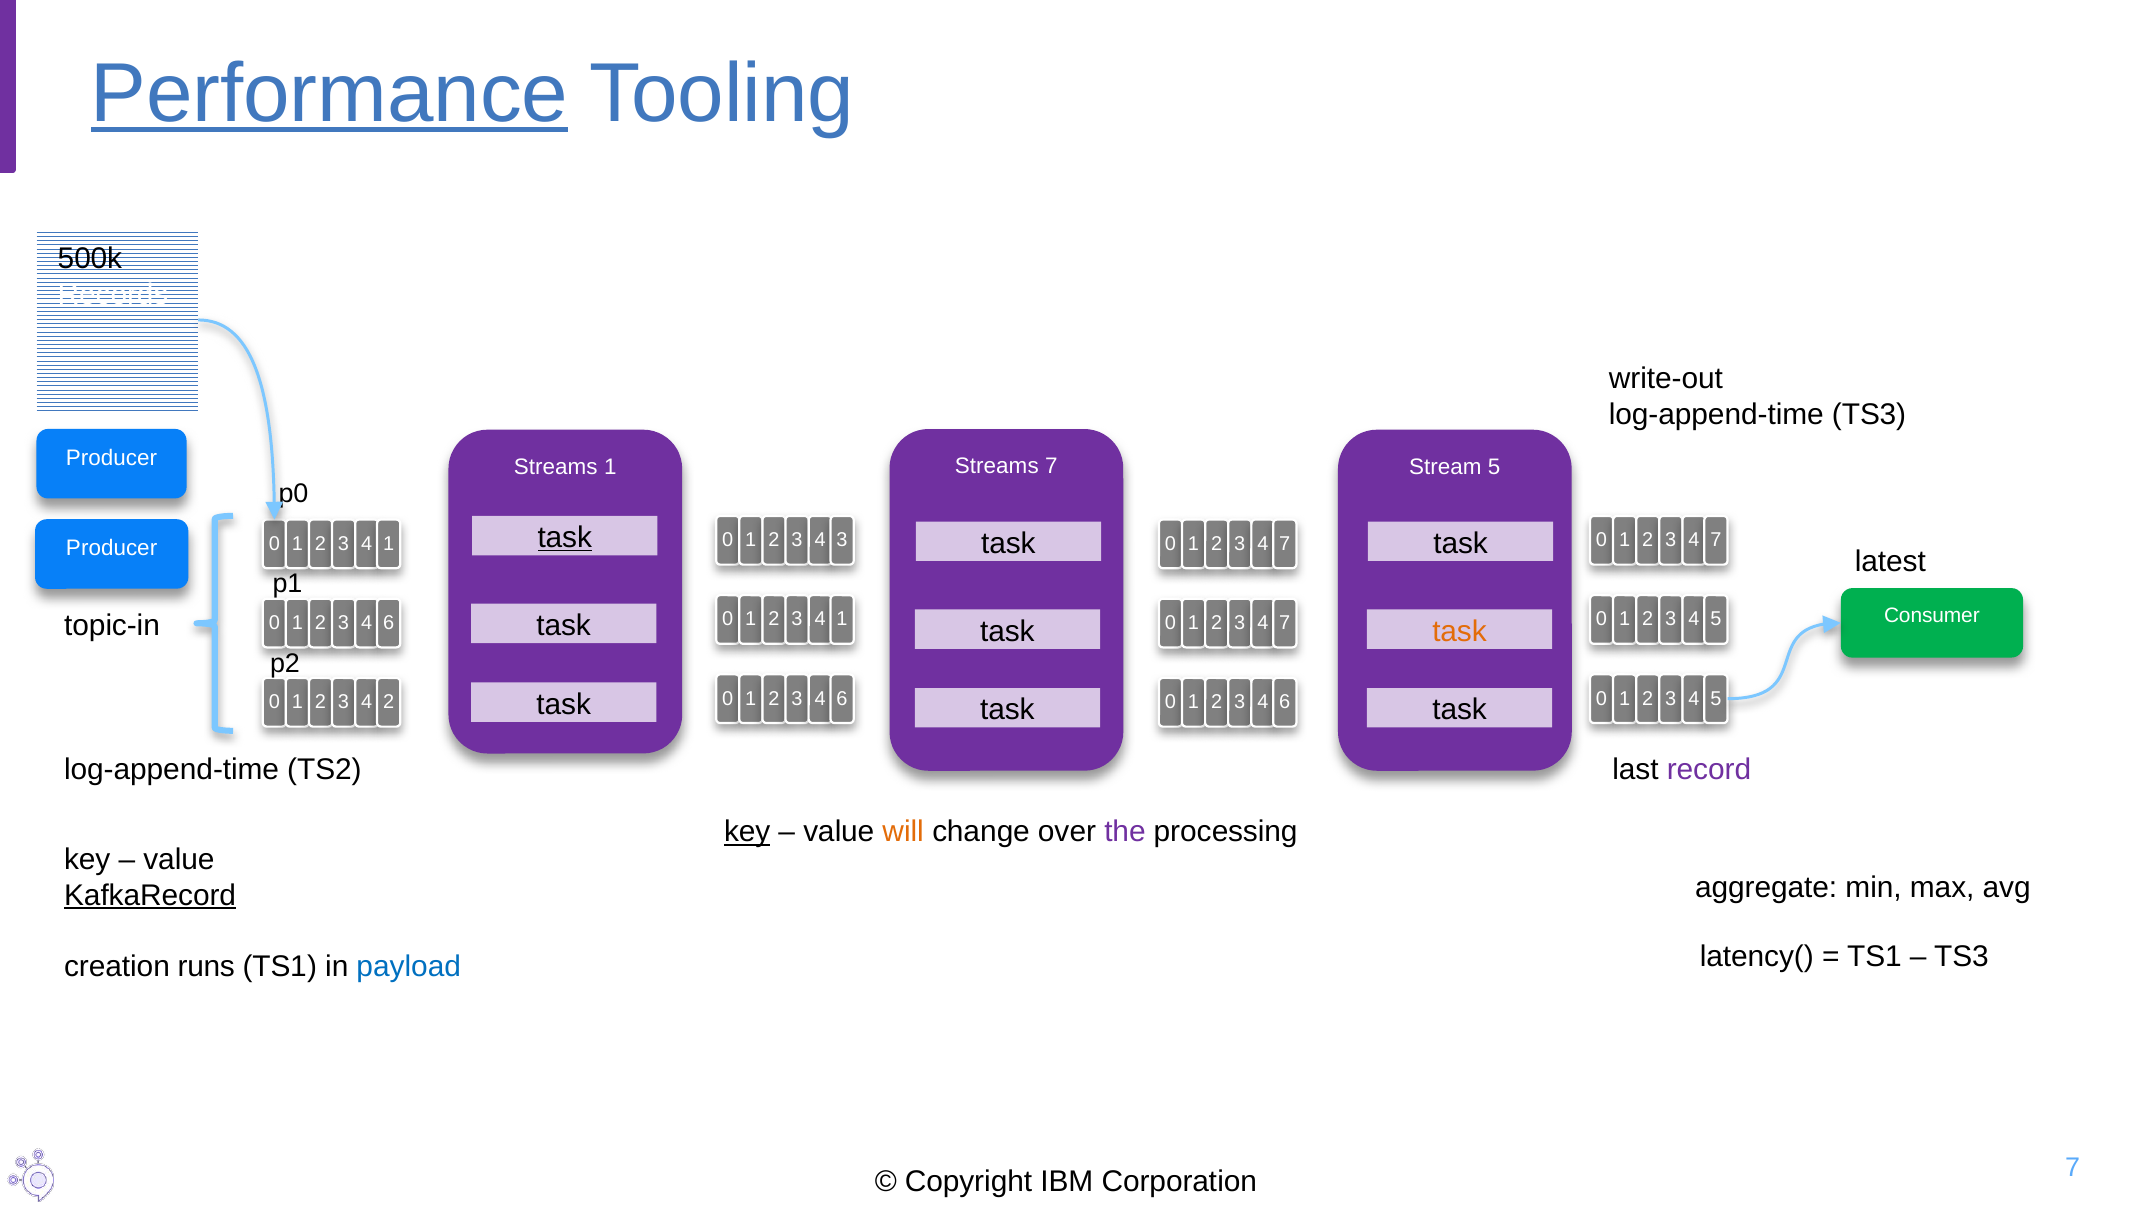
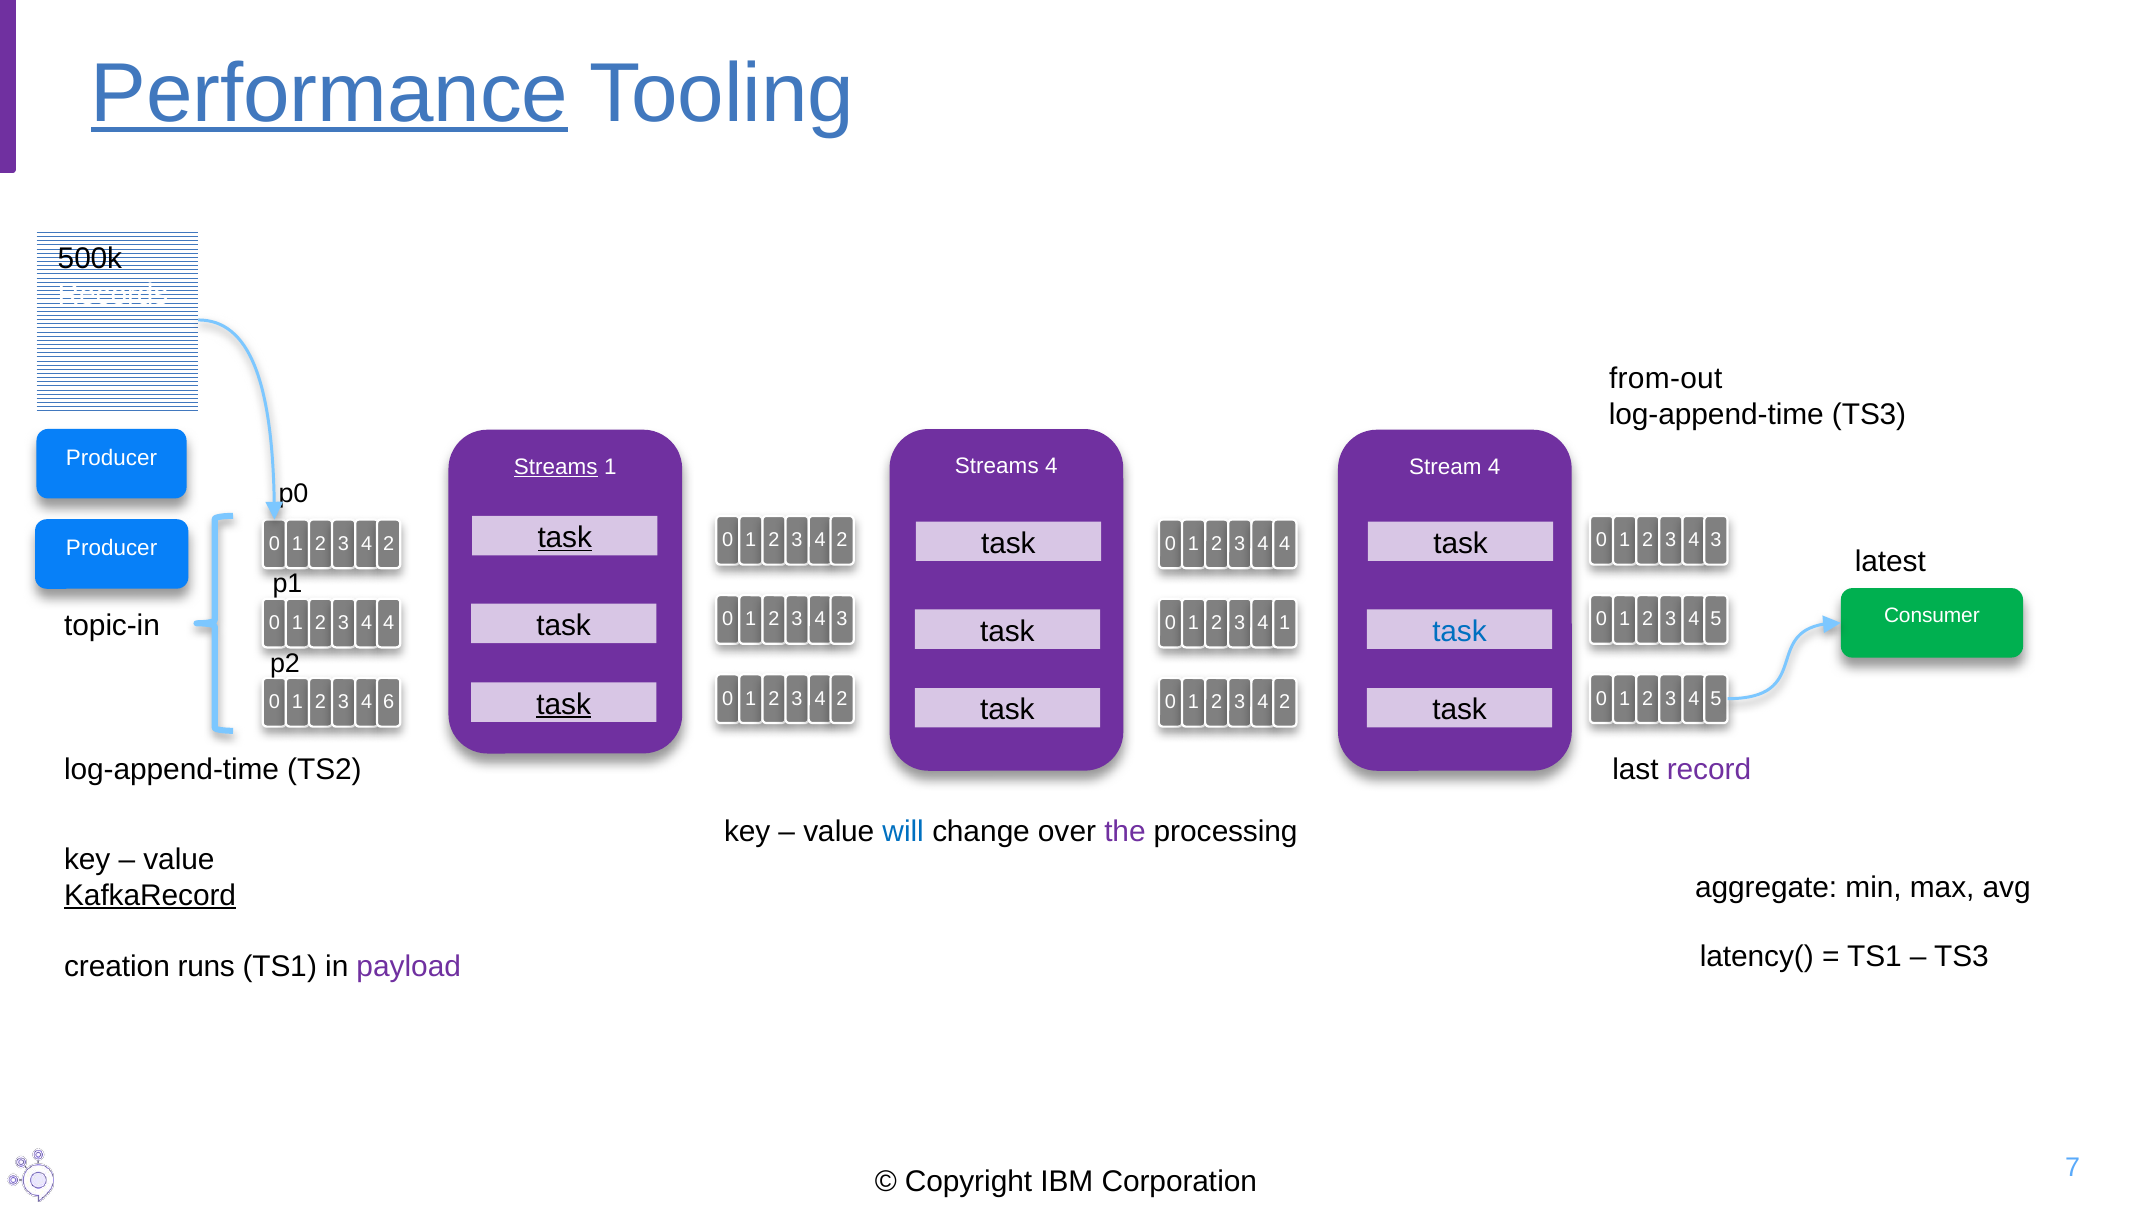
write-out: write-out -> from-out
Streams at (556, 467) underline: none -> present
Streams 7: 7 -> 4
Stream 5: 5 -> 4
3 at (842, 540): 3 -> 2
7 at (1716, 540): 7 -> 3
1 at (389, 544): 1 -> 2
7 at (1285, 544): 7 -> 4
1 at (842, 620): 1 -> 3
6 at (389, 623): 6 -> 4
7 at (1285, 623): 7 -> 1
task at (1460, 632) colour: orange -> blue
6 at (842, 699): 6 -> 2
task at (564, 704) underline: none -> present
2 at (389, 702): 2 -> 6
6 at (1285, 702): 6 -> 2
key at (747, 832) underline: present -> none
will colour: orange -> blue
payload colour: blue -> purple
